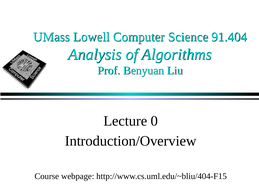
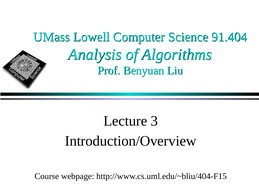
0: 0 -> 3
